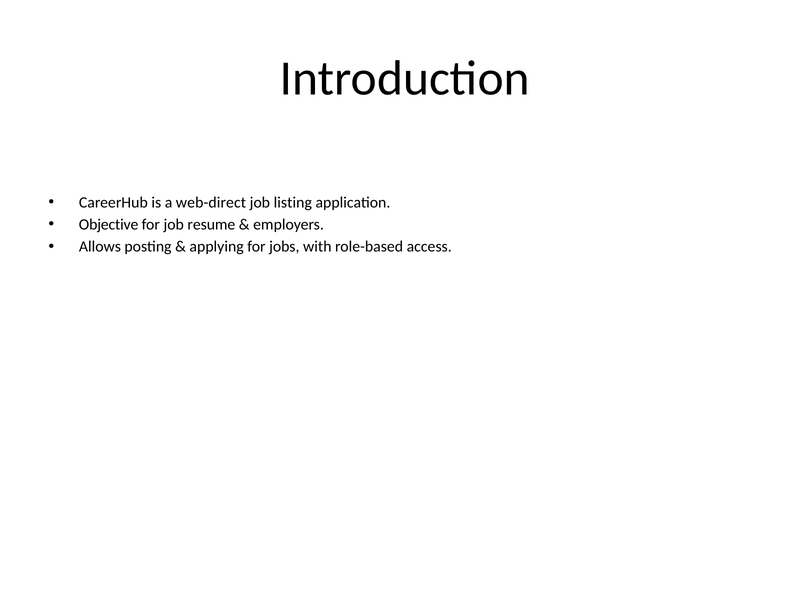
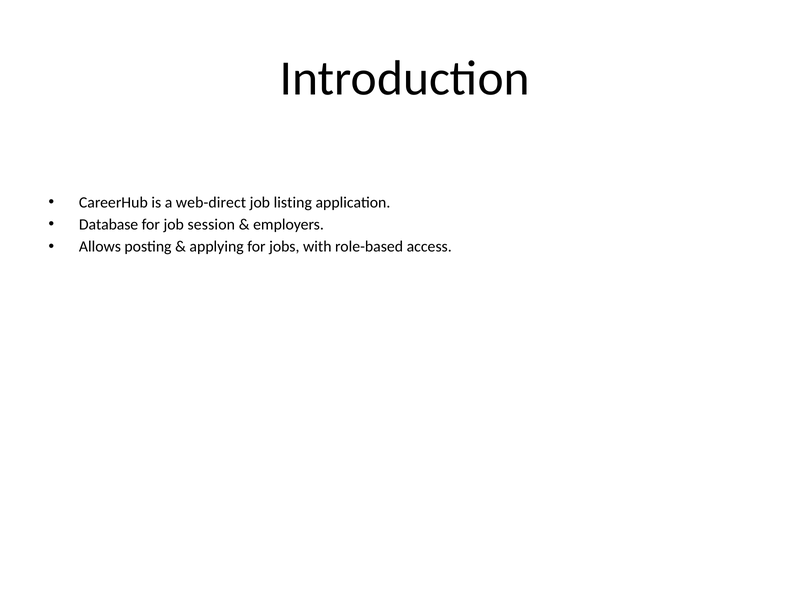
Objective: Objective -> Database
resume: resume -> session
